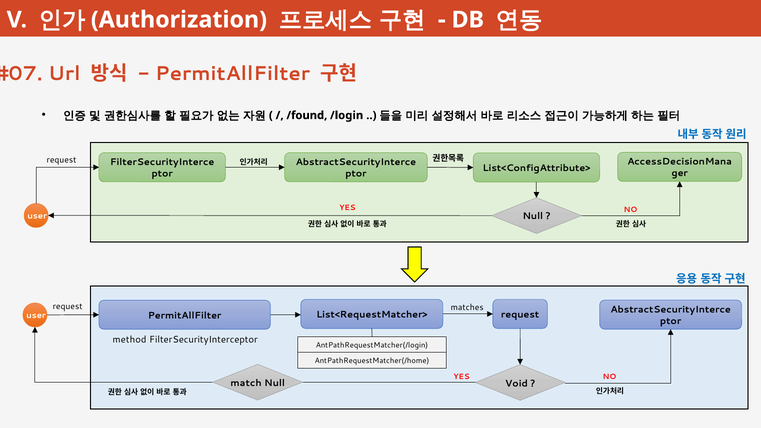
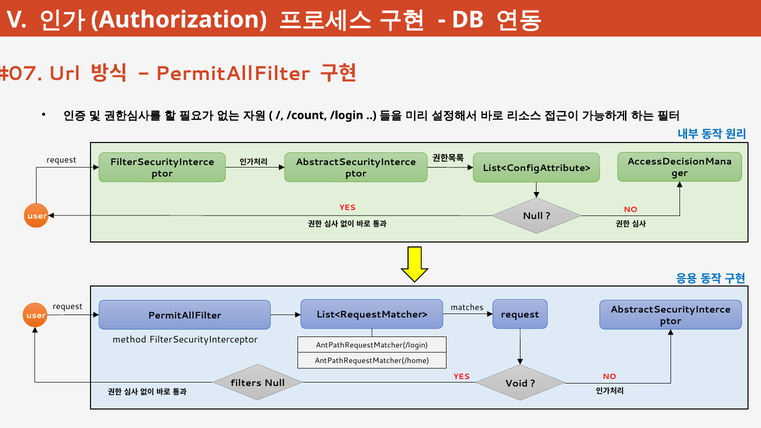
/found: /found -> /count
match: match -> filters
